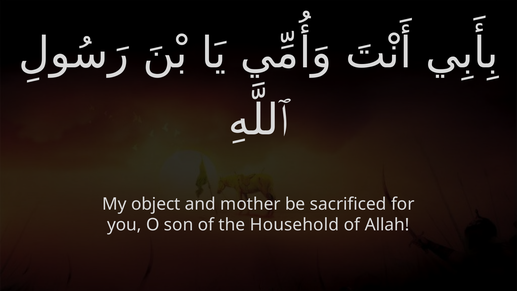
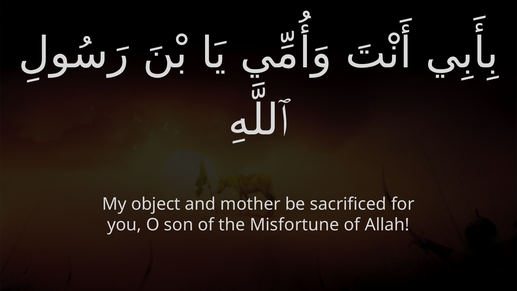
Household: Household -> Misfortune
